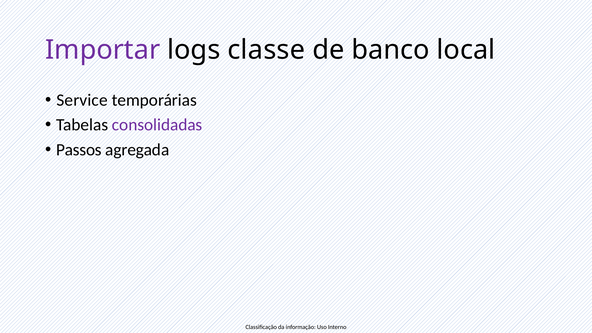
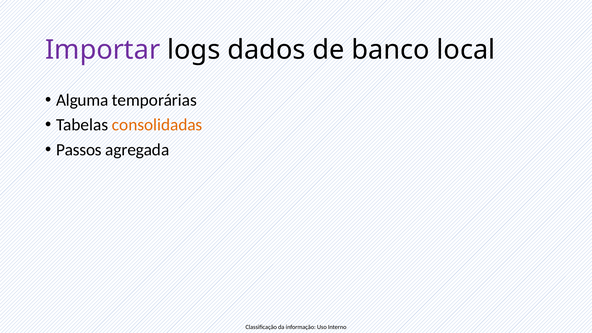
classe: classe -> dados
Service: Service -> Alguma
consolidadas colour: purple -> orange
